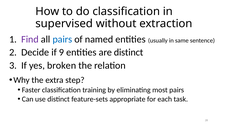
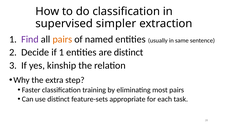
without: without -> simpler
pairs at (62, 39) colour: blue -> orange
if 9: 9 -> 1
broken: broken -> kinship
